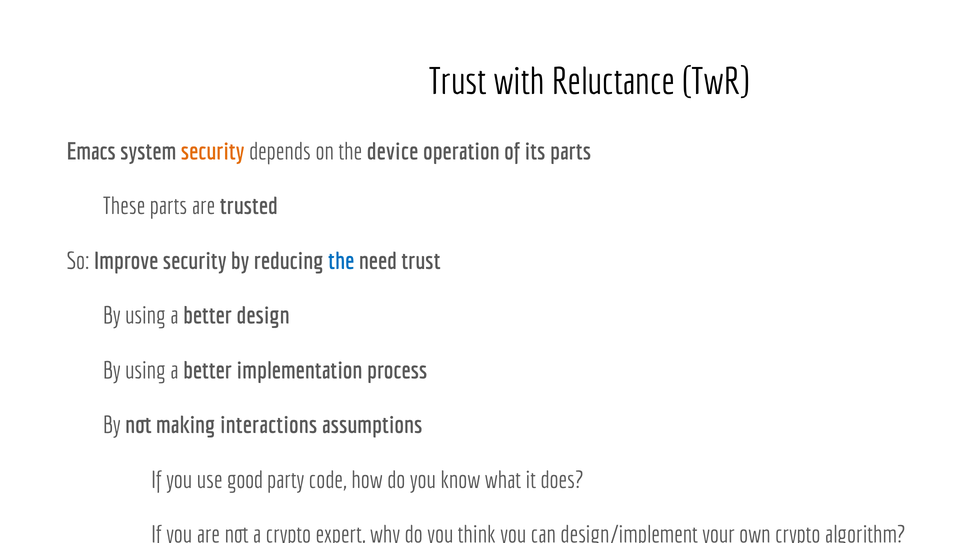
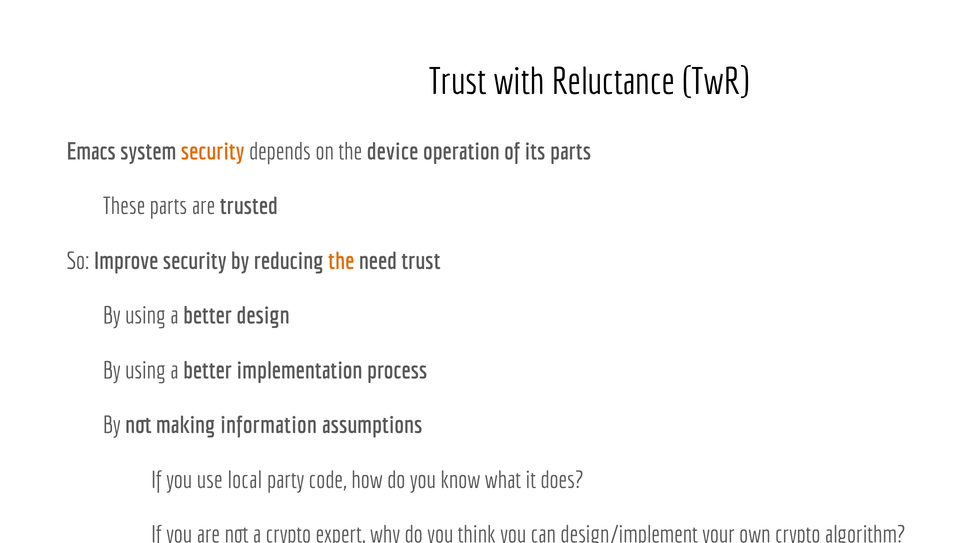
the at (341, 261) colour: blue -> orange
interactions: interactions -> information
good: good -> local
